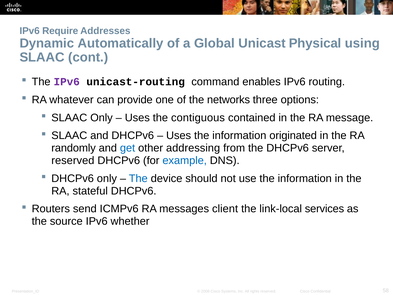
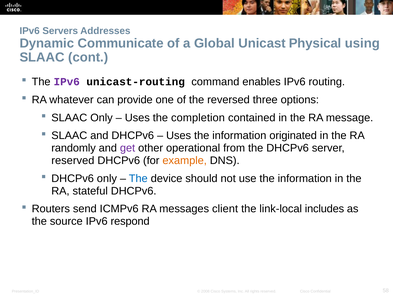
Require: Require -> Servers
Automatically: Automatically -> Communicate
networks: networks -> reversed
contiguous: contiguous -> completion
get colour: blue -> purple
addressing: addressing -> operational
example colour: blue -> orange
services: services -> includes
whether: whether -> respond
